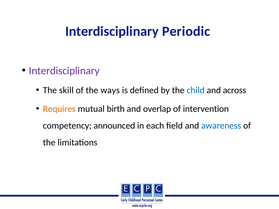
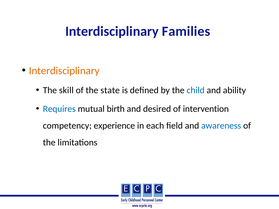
Periodic: Periodic -> Families
Interdisciplinary at (64, 71) colour: purple -> orange
ways: ways -> state
across: across -> ability
Requires colour: orange -> blue
overlap: overlap -> desired
announced: announced -> experience
